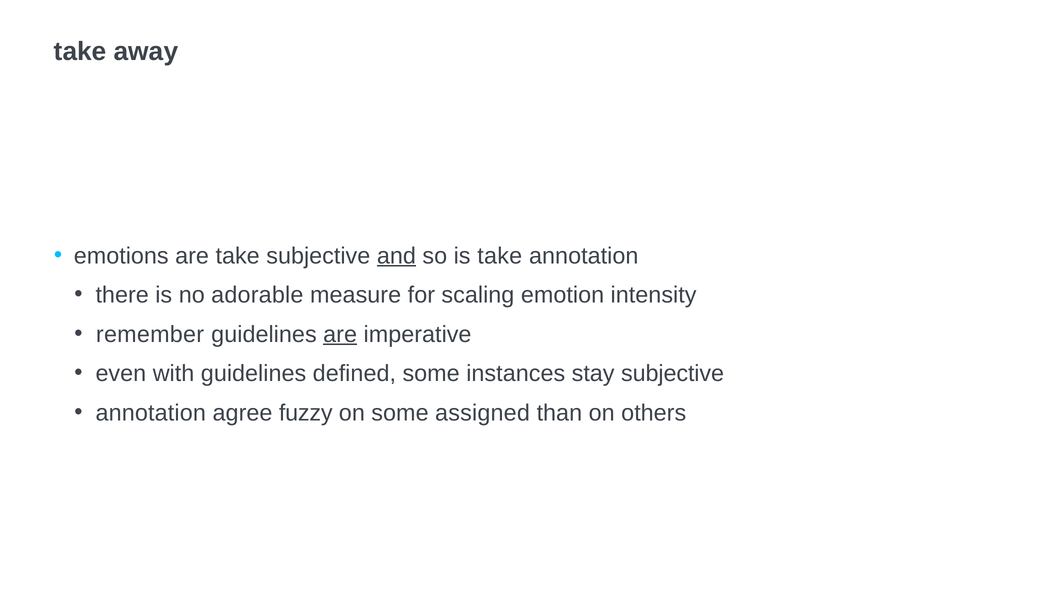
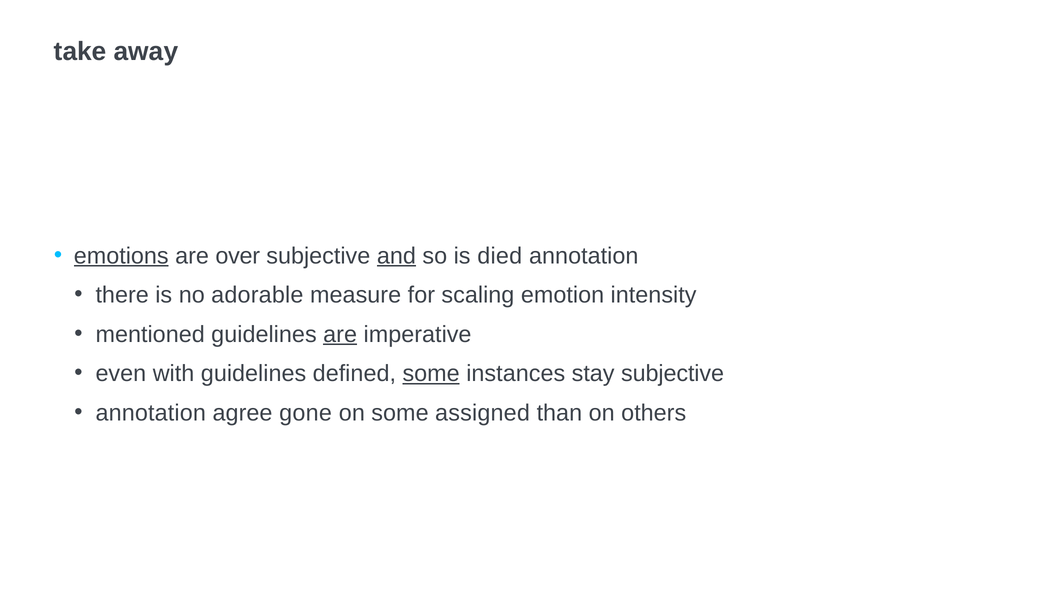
emotions underline: none -> present
are take: take -> over
is take: take -> died
remember: remember -> mentioned
some at (431, 373) underline: none -> present
fuzzy: fuzzy -> gone
